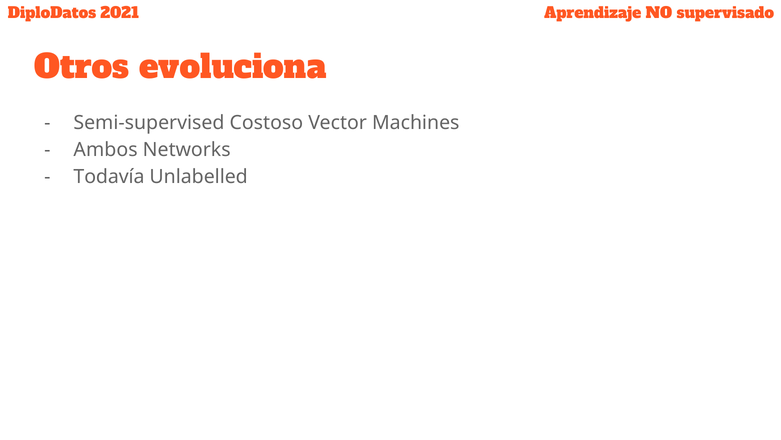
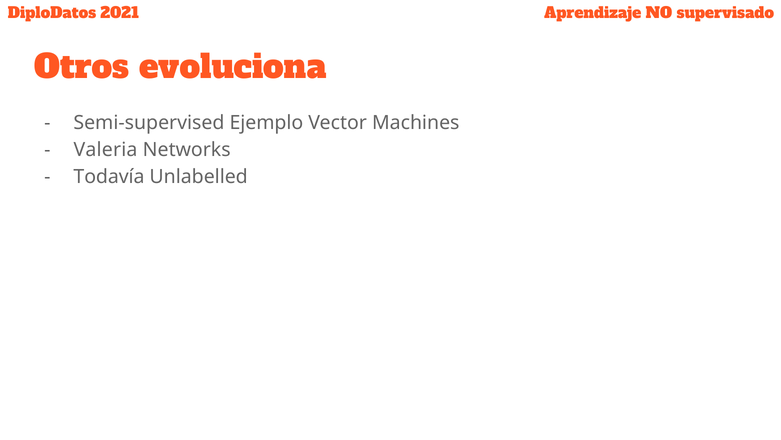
Costoso: Costoso -> Ejemplo
Ambos: Ambos -> Valeria
